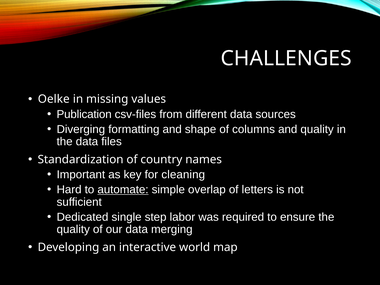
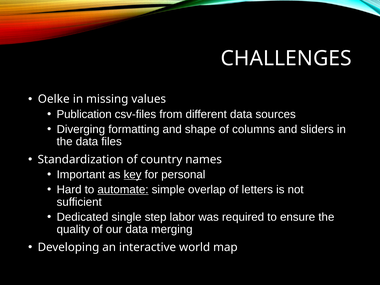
and quality: quality -> sliders
key underline: none -> present
cleaning: cleaning -> personal
